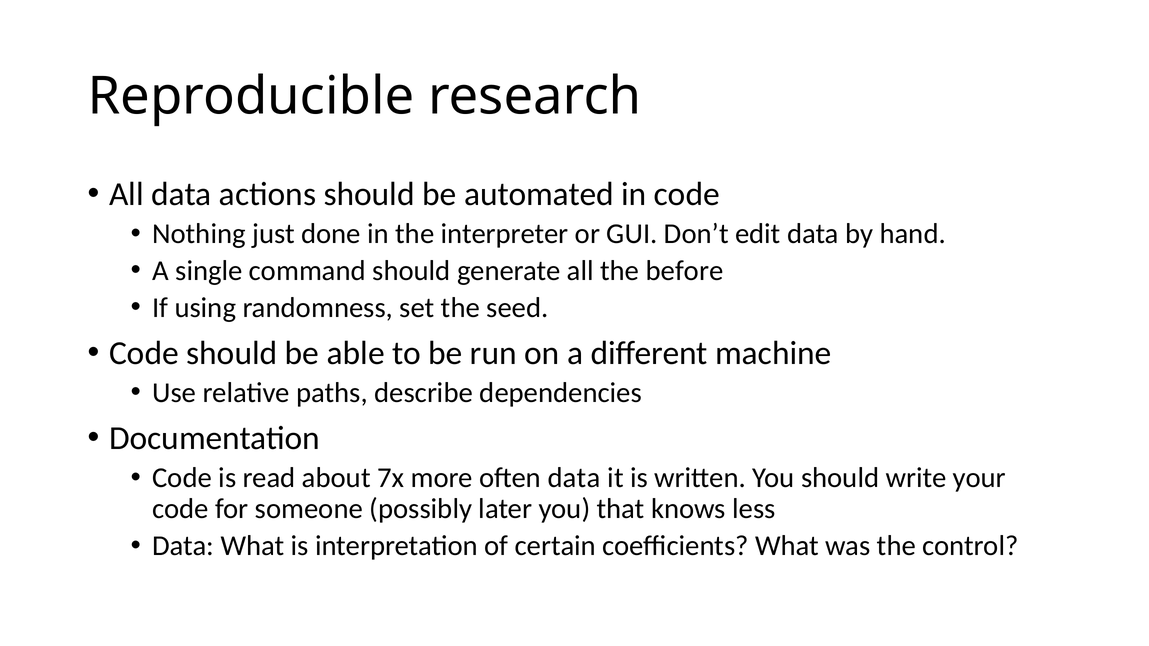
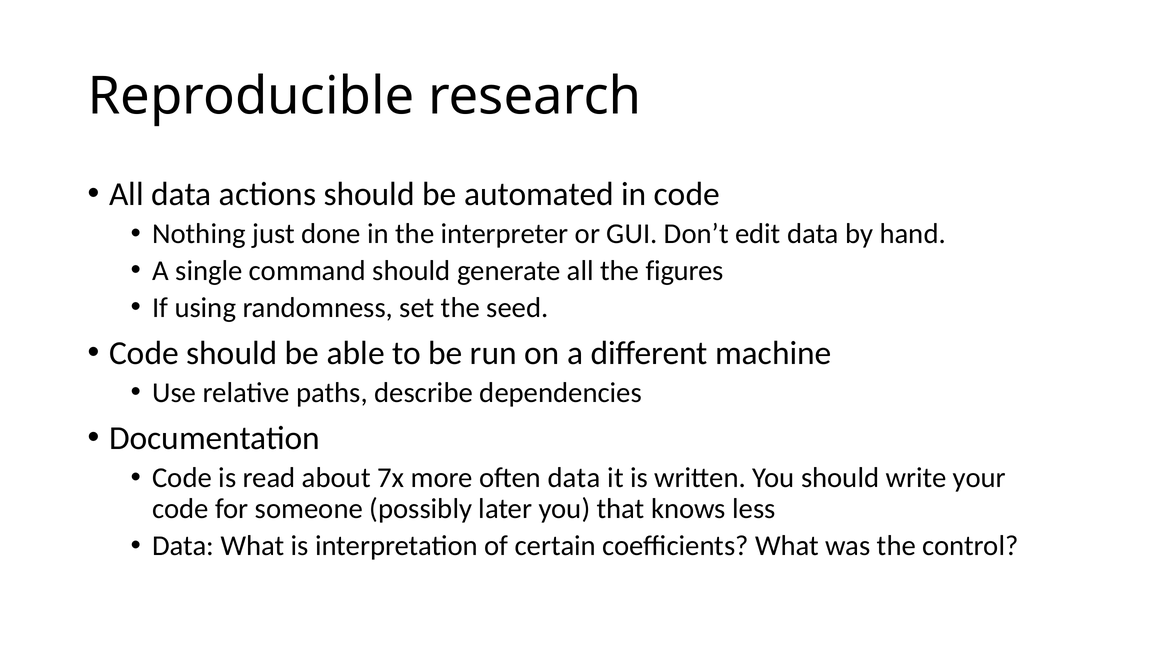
before: before -> figures
